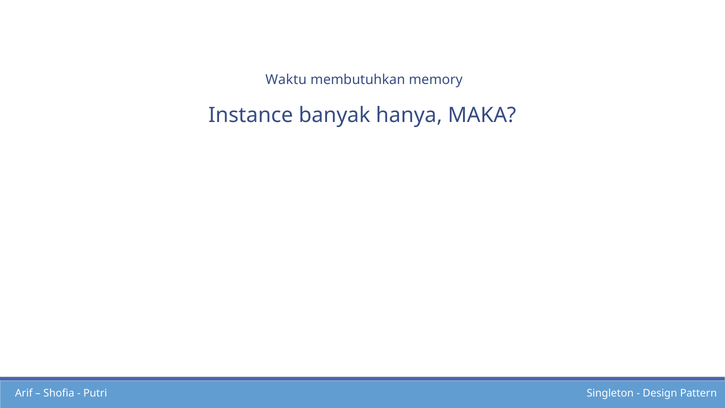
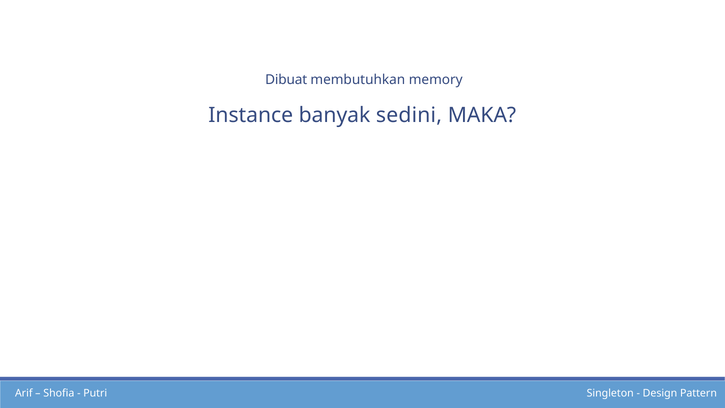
Waktu: Waktu -> Dibuat
hanya: hanya -> sedini
